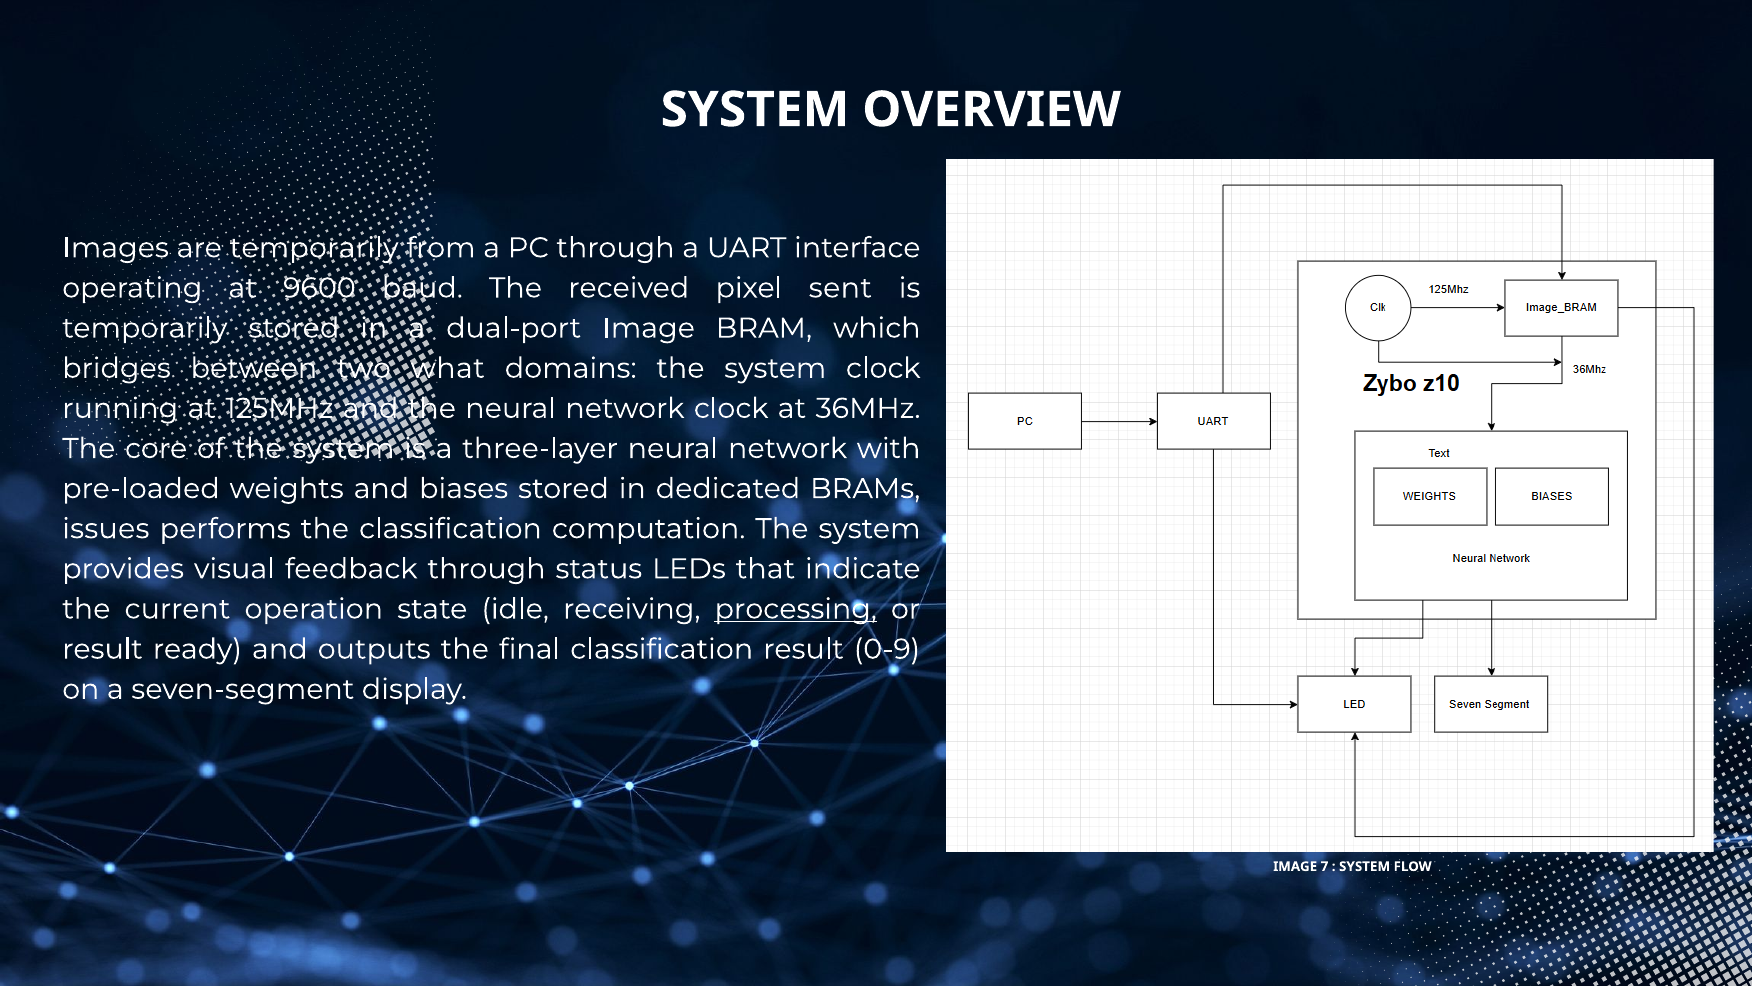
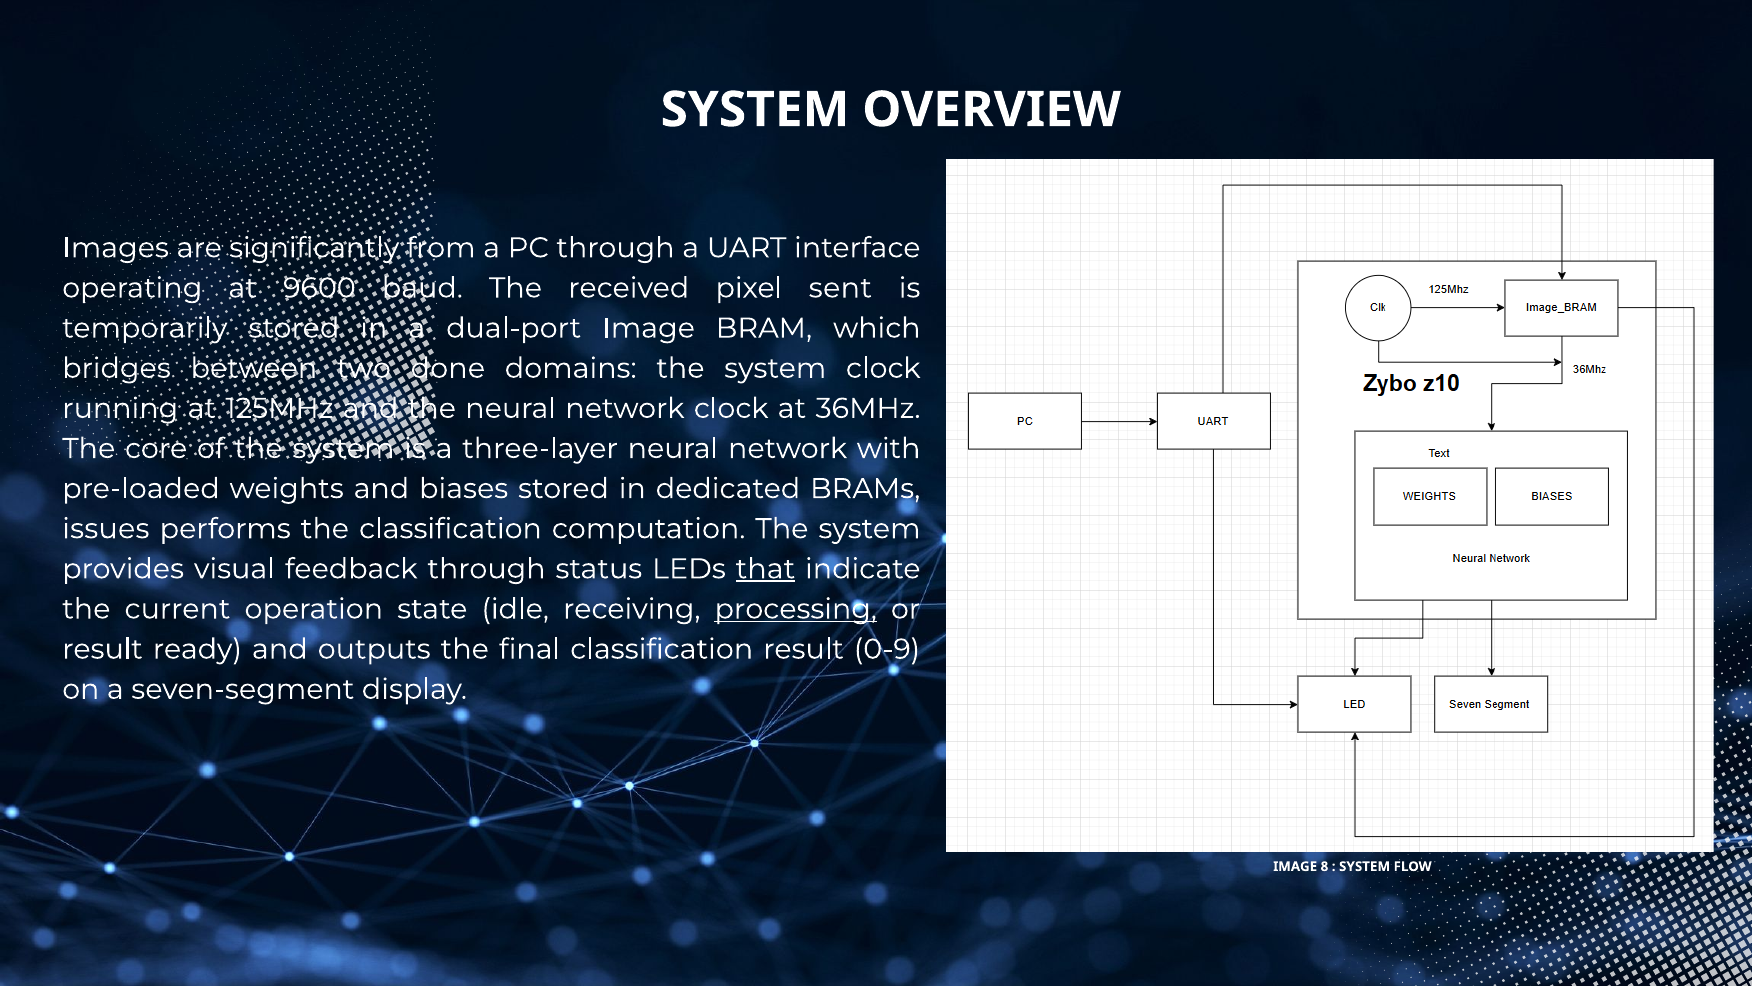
are temporarily: temporarily -> significantly
what: what -> done
that underline: none -> present
7: 7 -> 8
